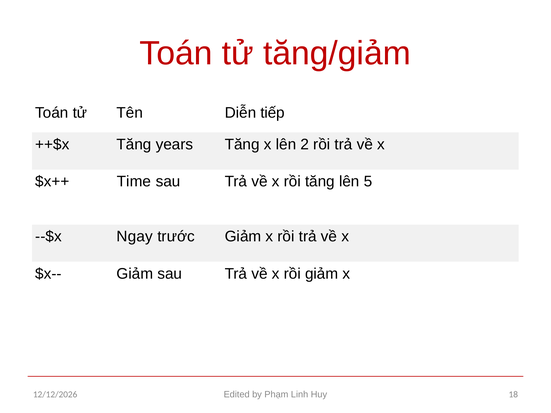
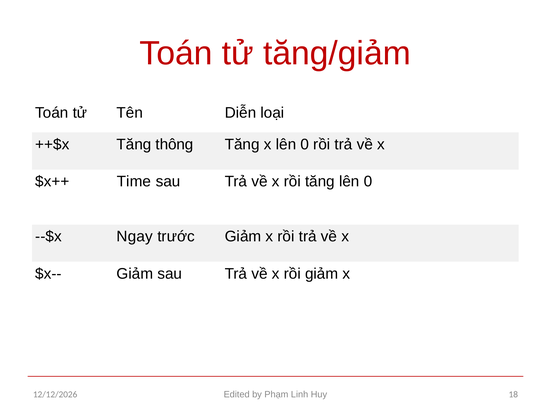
tiếp: tiếp -> loại
years: years -> thông
x lên 2: 2 -> 0
tăng lên 5: 5 -> 0
